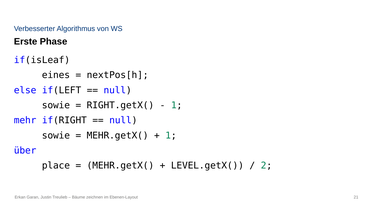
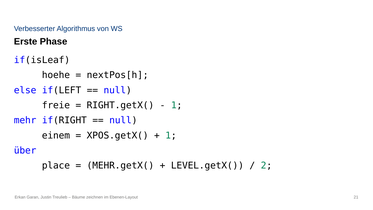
eines: eines -> hoehe
sowie at (56, 105): sowie -> freie
sowie at (56, 135): sowie -> einem
MEHR.getX( at (118, 135): MEHR.getX( -> XPOS.getX(
